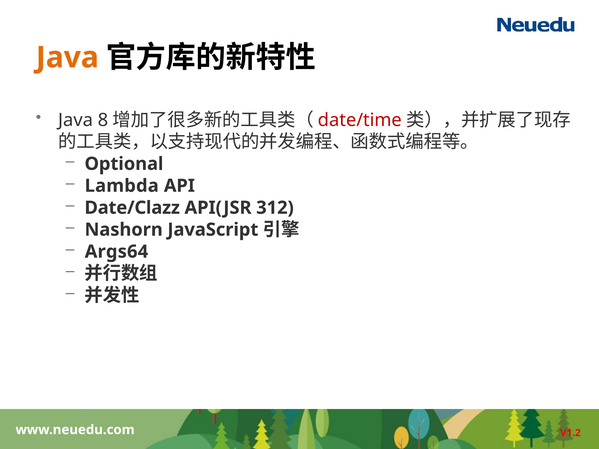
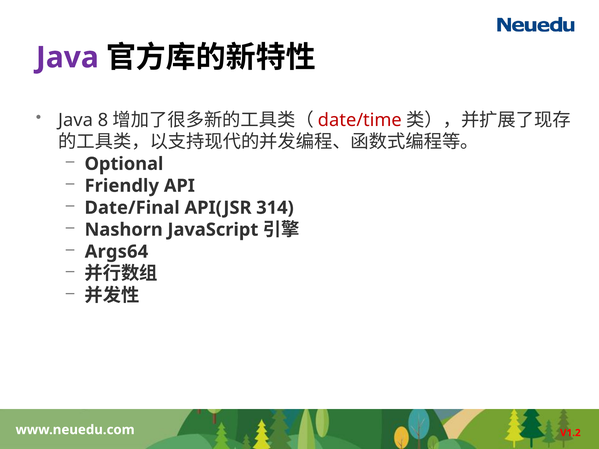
Java at (67, 58) colour: orange -> purple
Lambda: Lambda -> Friendly
Date/Clazz: Date/Clazz -> Date/Final
312: 312 -> 314
